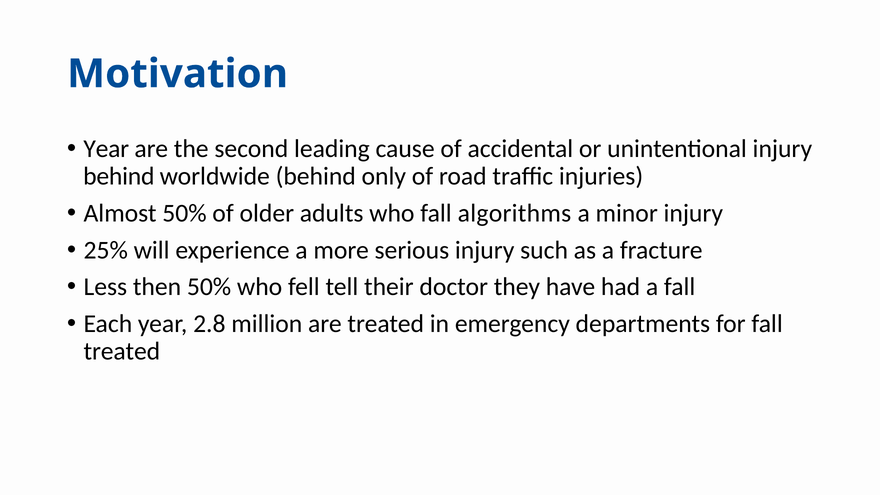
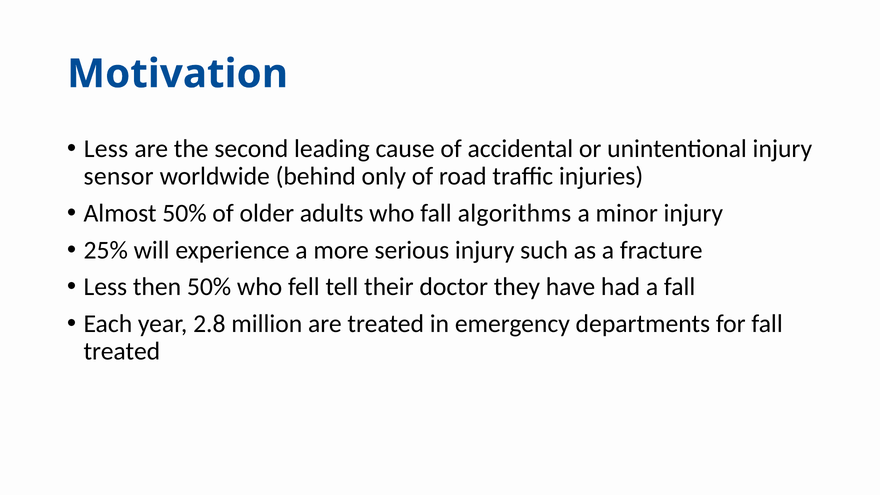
Year at (106, 149): Year -> Less
behind at (119, 176): behind -> sensor
